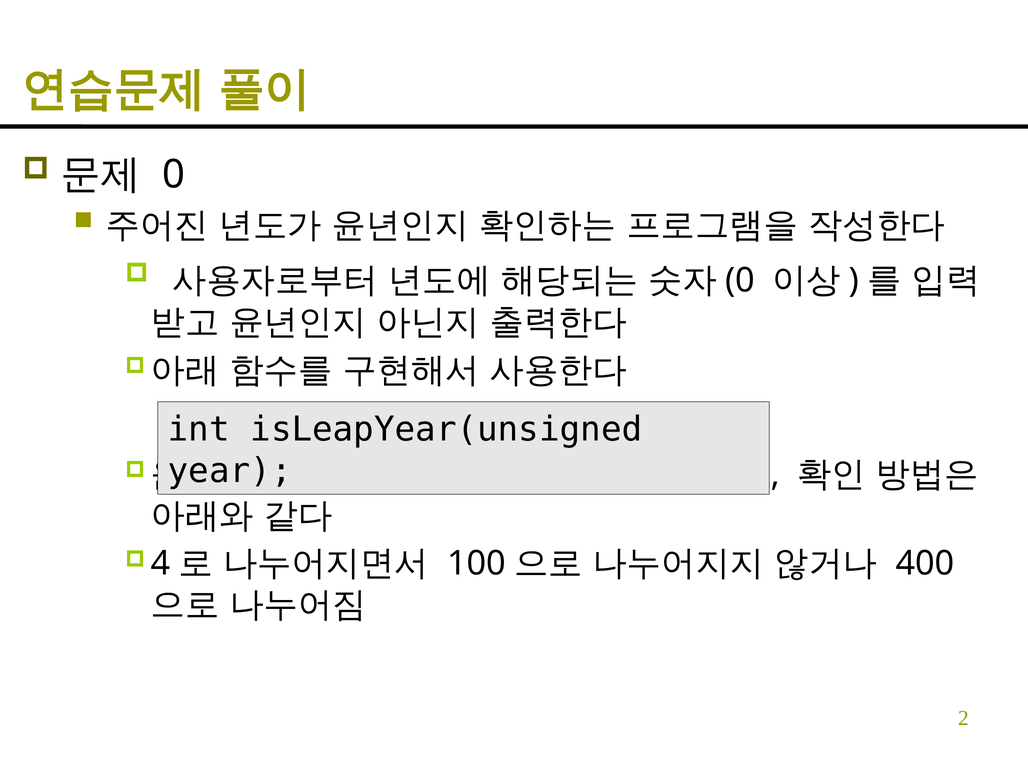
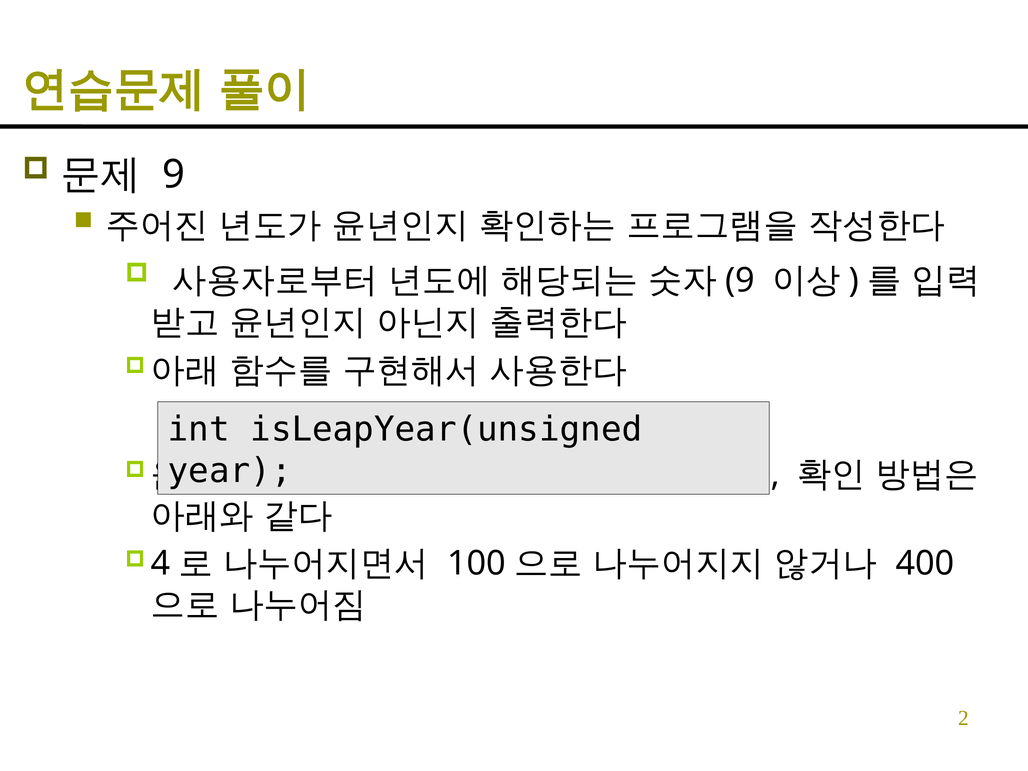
0 at (174, 175): 0 -> 9
0 at (740, 280): 0 -> 9
